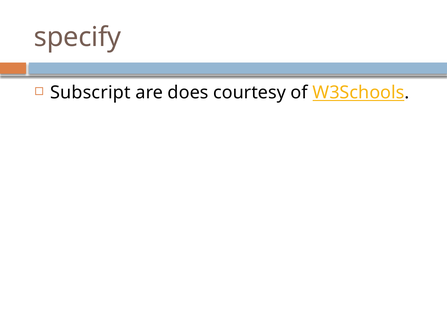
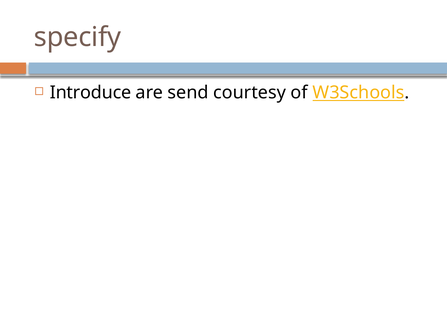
Subscript: Subscript -> Introduce
does: does -> send
